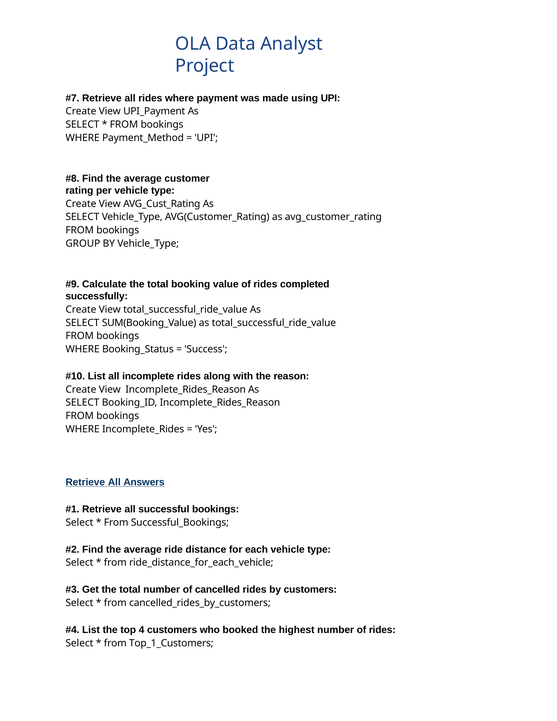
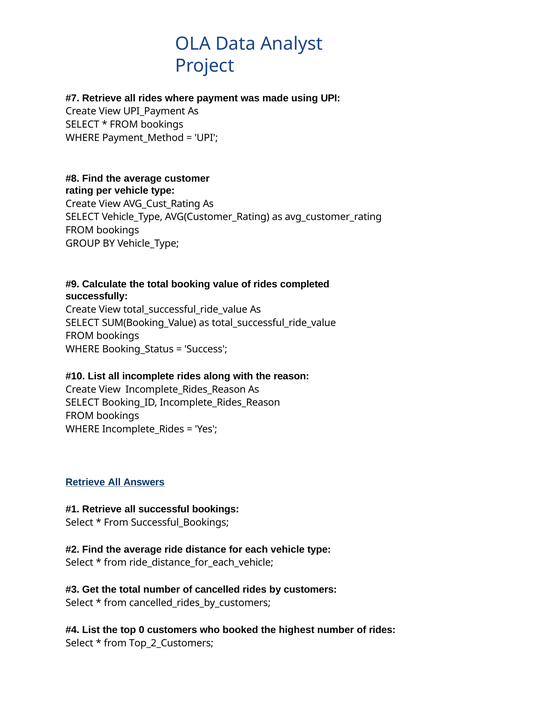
4: 4 -> 0
Top_1_Customers: Top_1_Customers -> Top_2_Customers
